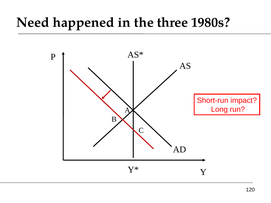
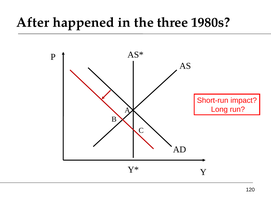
Need: Need -> After
